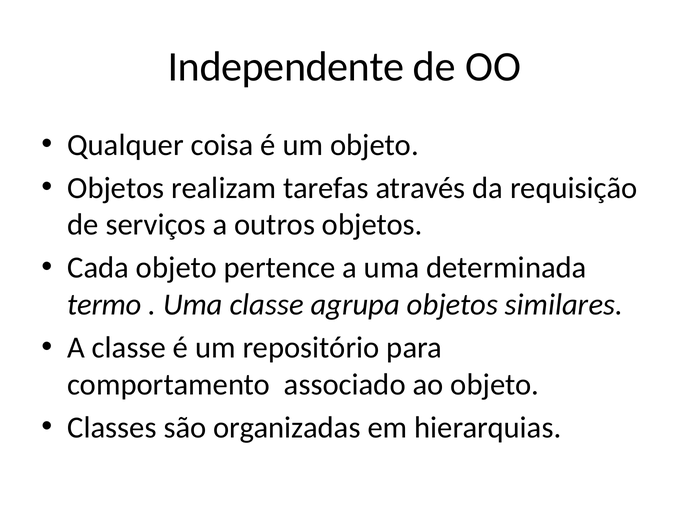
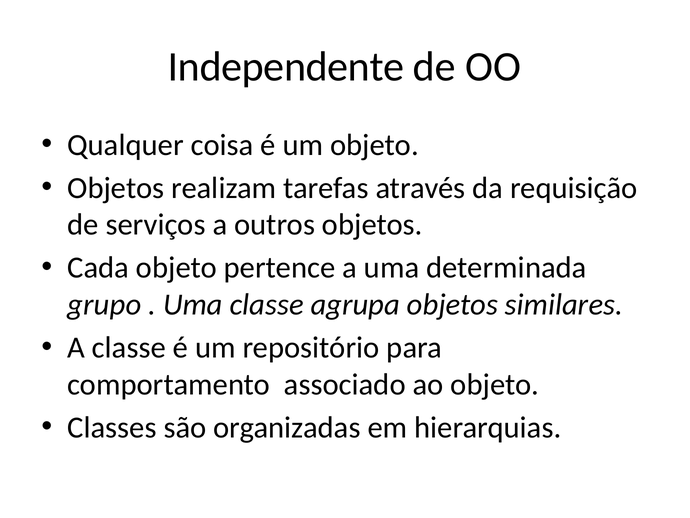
termo: termo -> grupo
